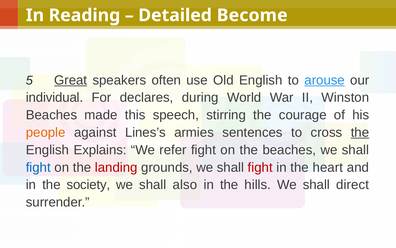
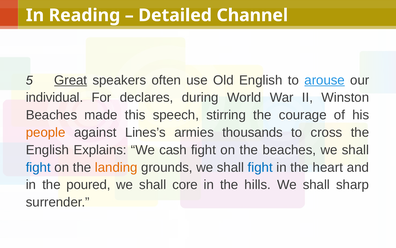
Become: Become -> Channel
sentences: sentences -> thousands
the at (360, 132) underline: present -> none
refer: refer -> cash
landing colour: red -> orange
fight at (260, 167) colour: red -> blue
society: society -> poured
also: also -> core
direct: direct -> sharp
